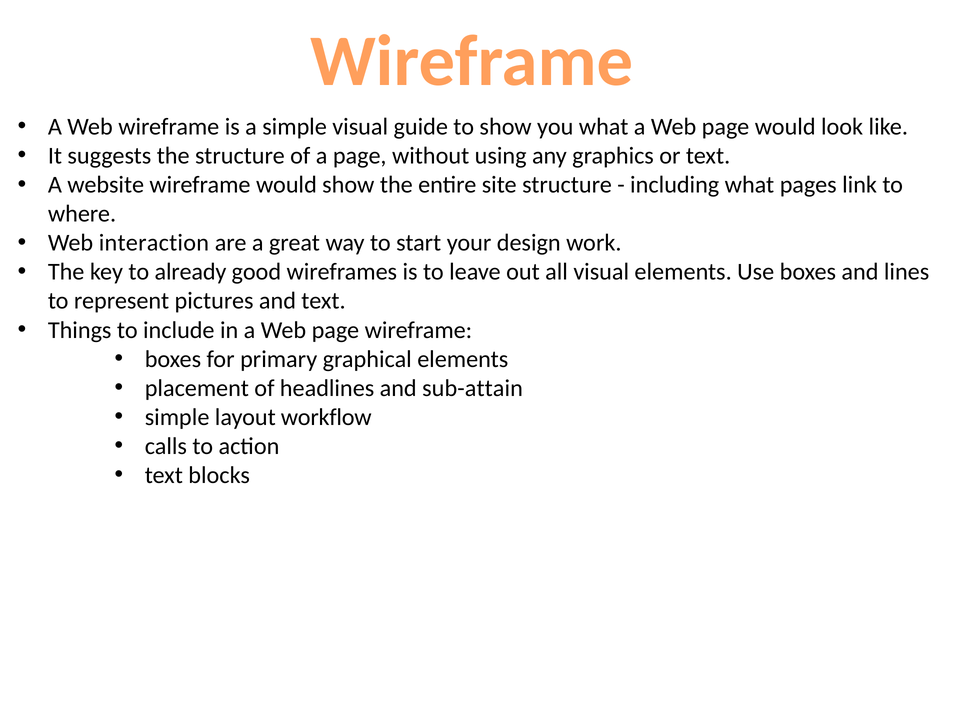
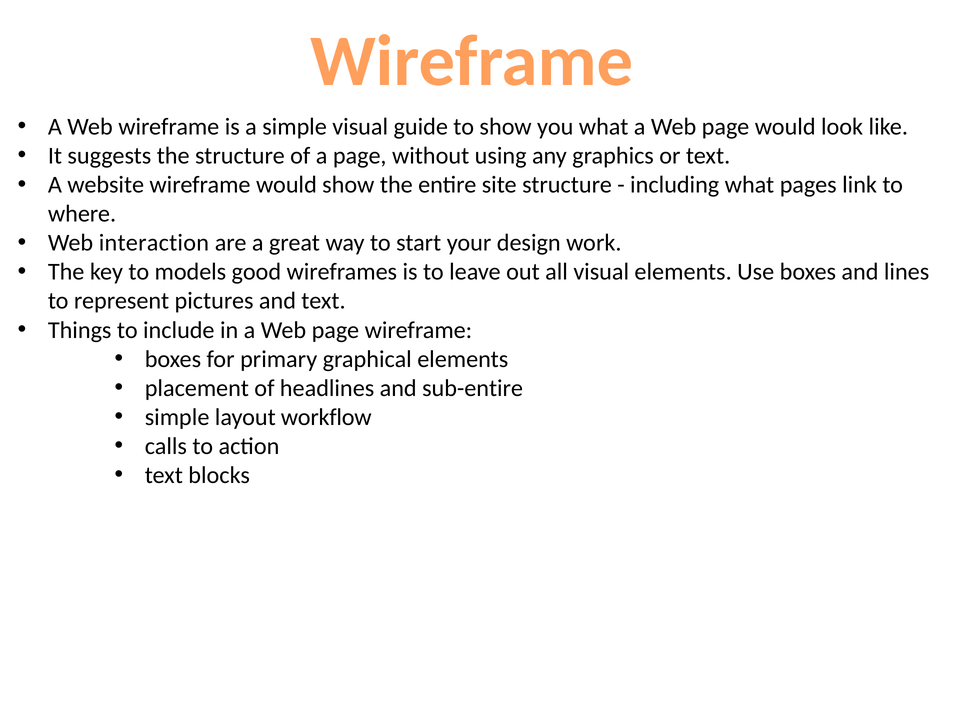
already: already -> models
sub-attain: sub-attain -> sub-entire
